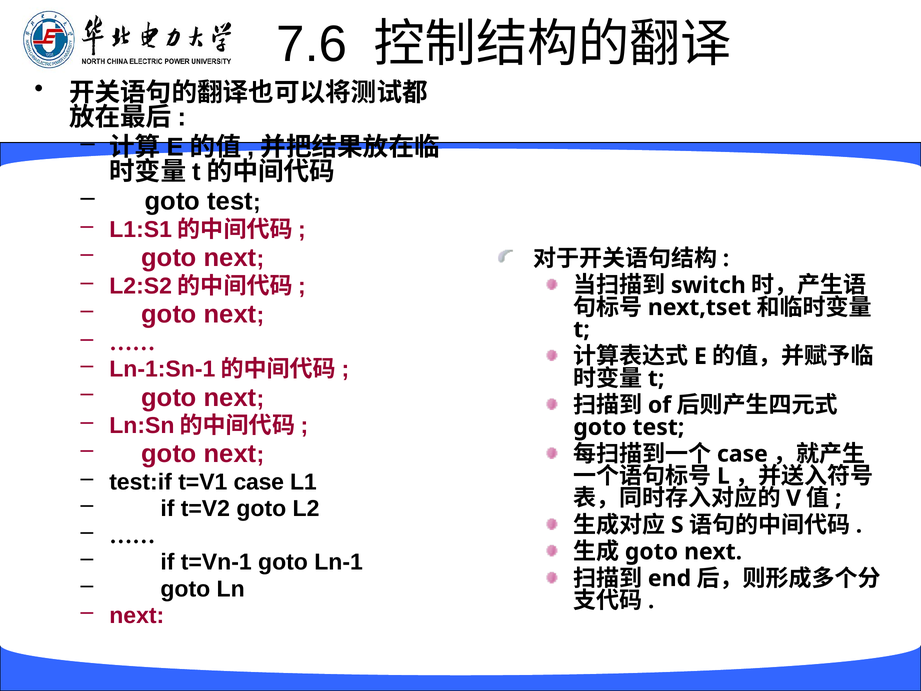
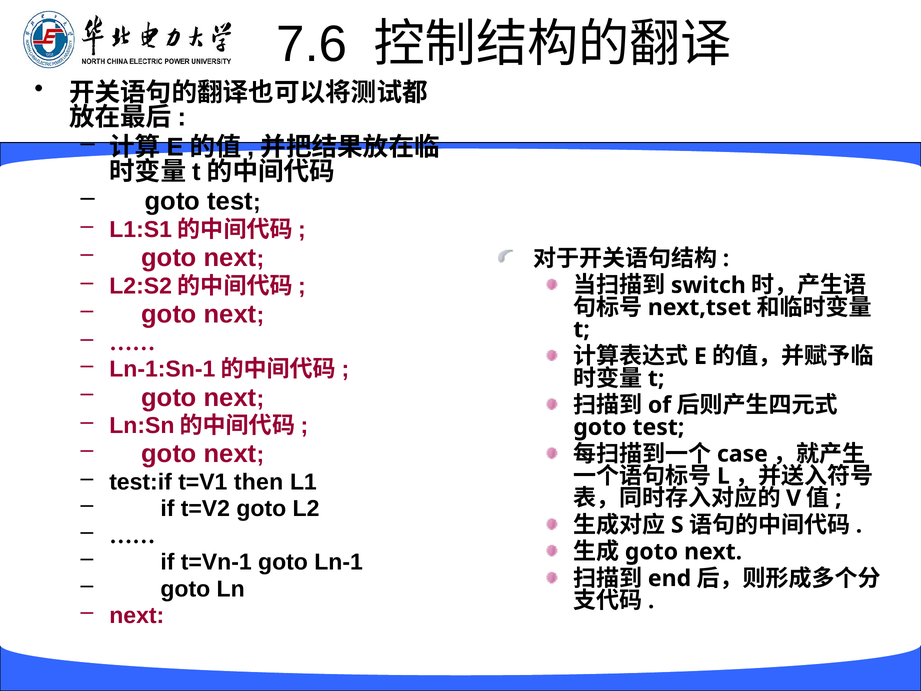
t=V1 case: case -> then
